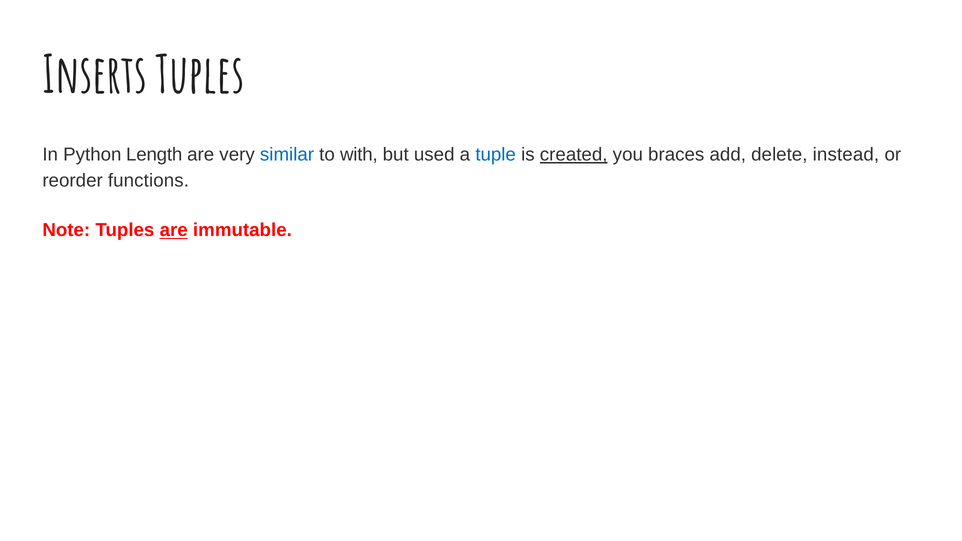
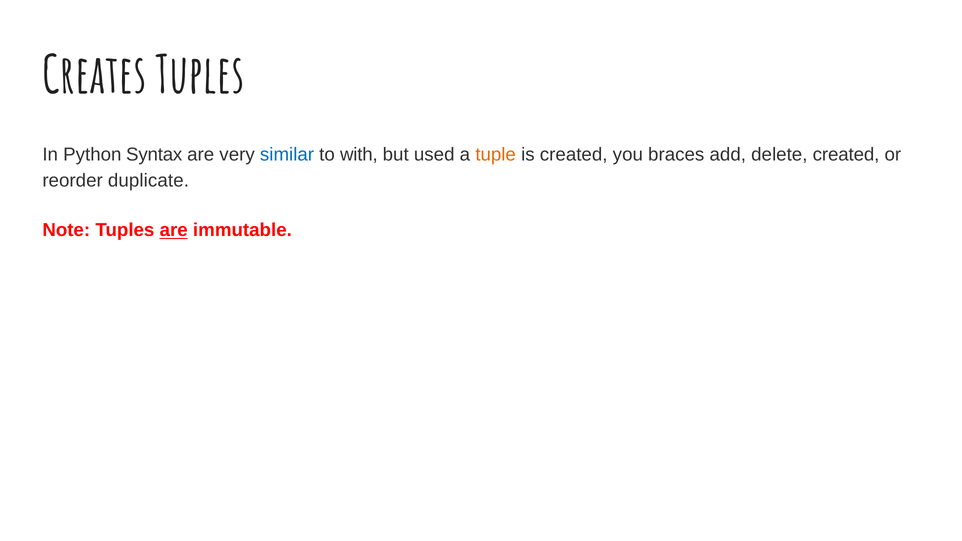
Inserts: Inserts -> Creates
Length: Length -> Syntax
tuple colour: blue -> orange
created at (574, 155) underline: present -> none
delete instead: instead -> created
functions: functions -> duplicate
